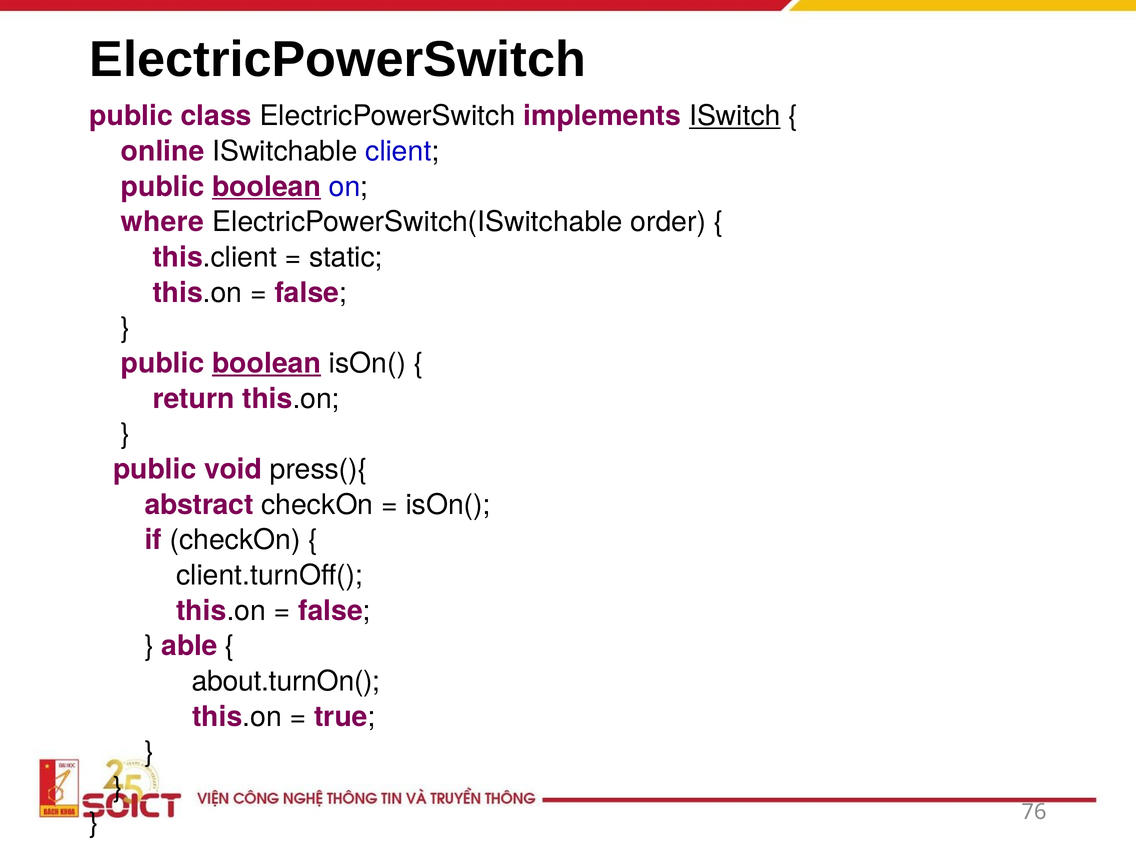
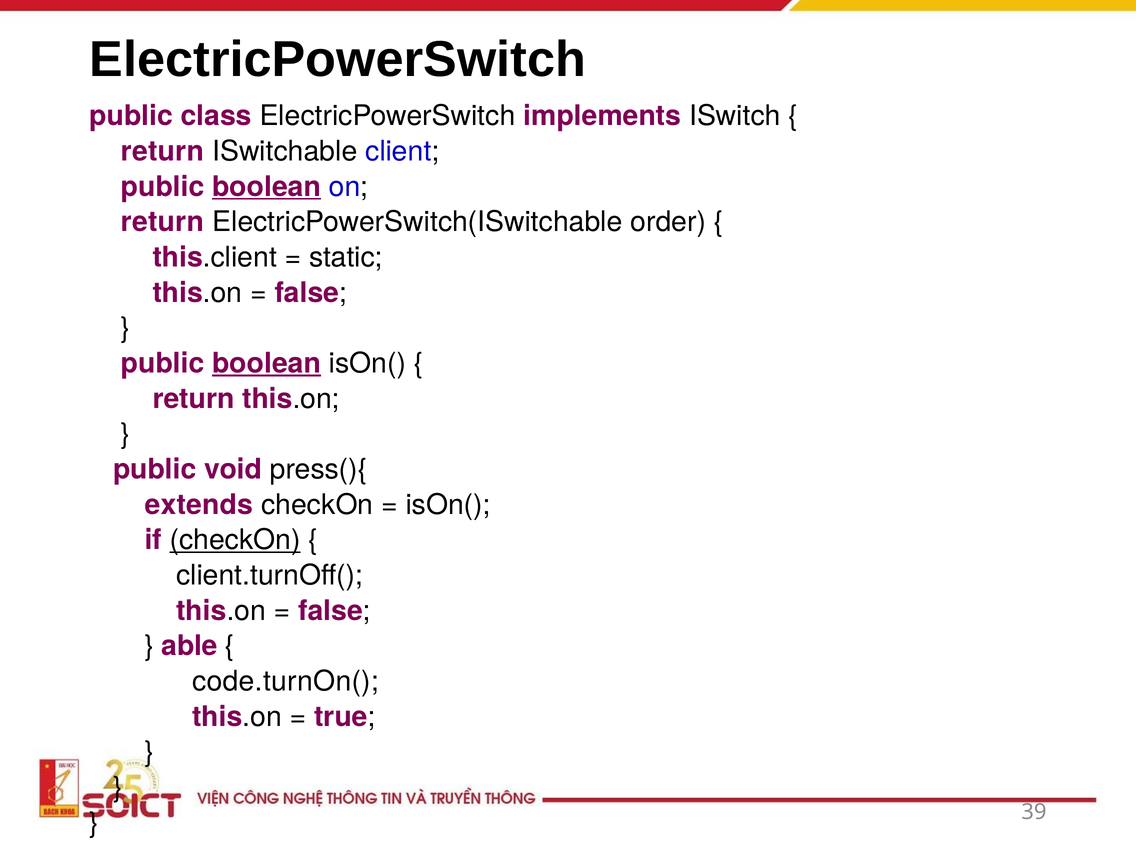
ISwitch underline: present -> none
online at (163, 151): online -> return
where at (162, 222): where -> return
abstract: abstract -> extends
checkOn at (235, 540) underline: none -> present
about.turnOn(: about.turnOn( -> code.turnOn(
76: 76 -> 39
